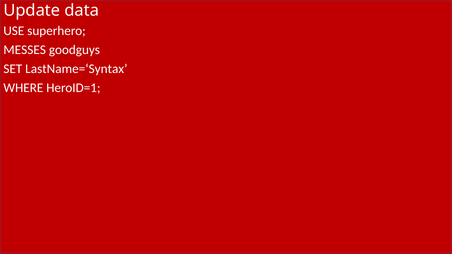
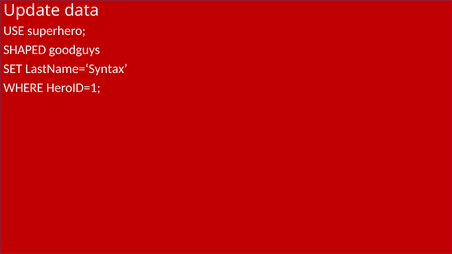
MESSES: MESSES -> SHAPED
